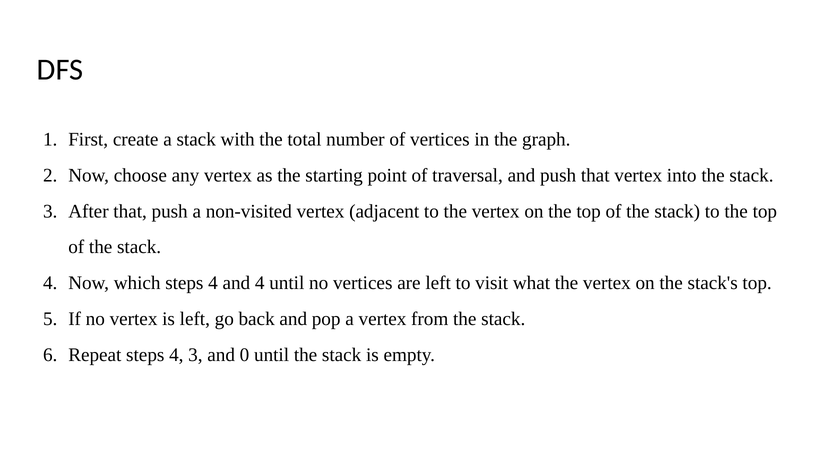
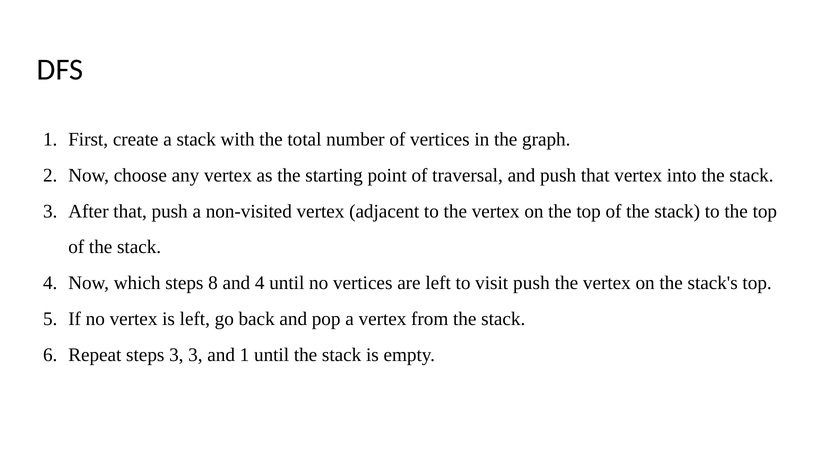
4 at (213, 283): 4 -> 8
visit what: what -> push
Repeat steps 4: 4 -> 3
and 0: 0 -> 1
